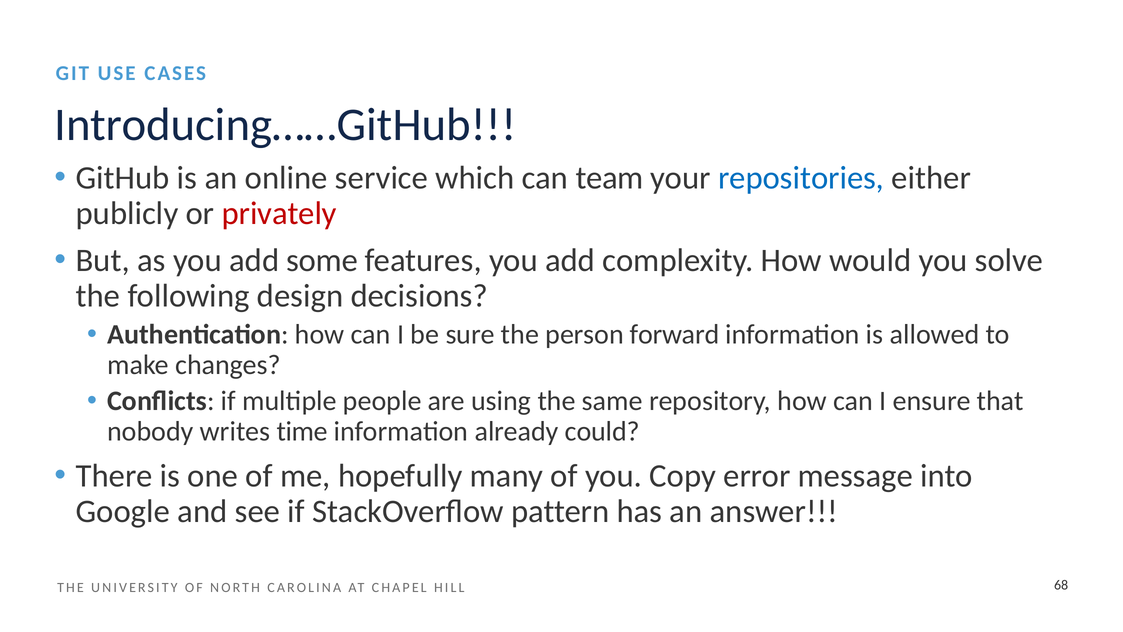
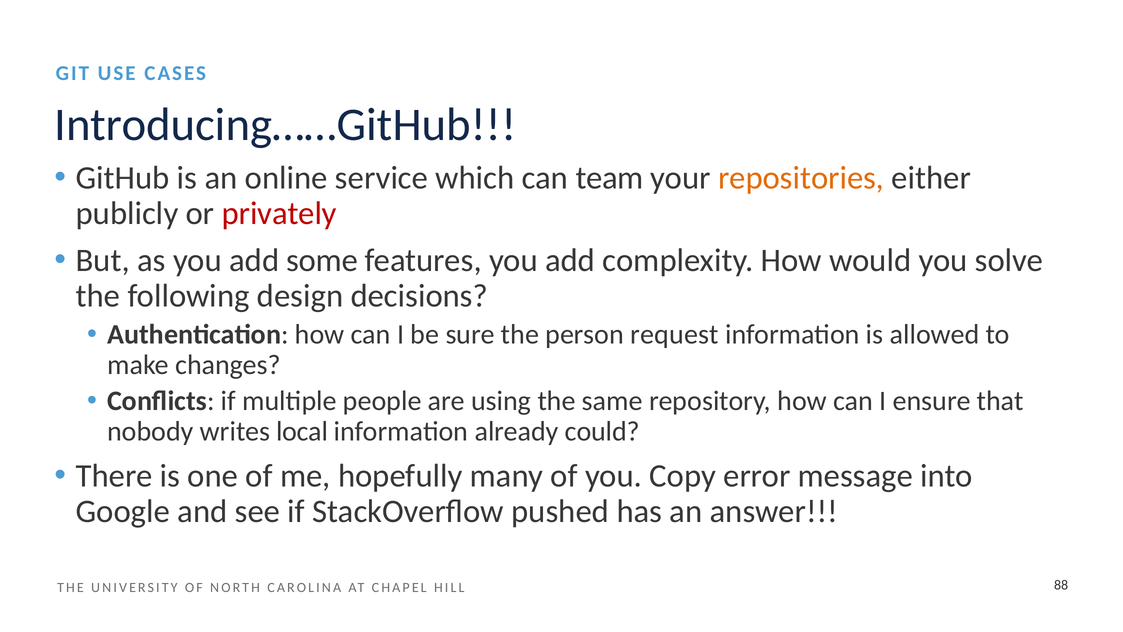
repositories colour: blue -> orange
forward: forward -> request
time: time -> local
pattern: pattern -> pushed
68: 68 -> 88
